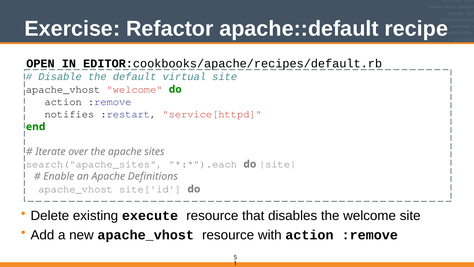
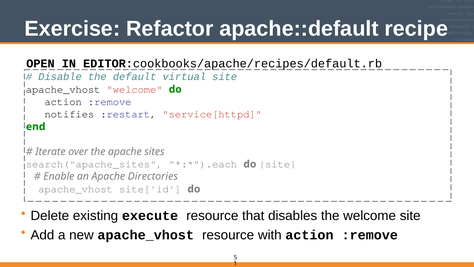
Definitions: Definitions -> Directories
